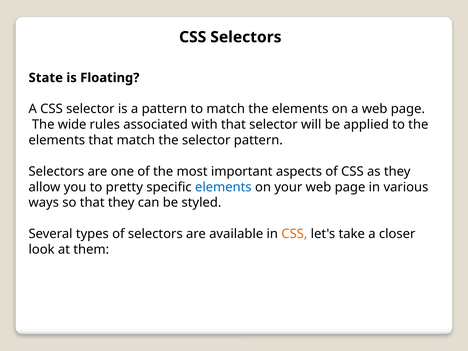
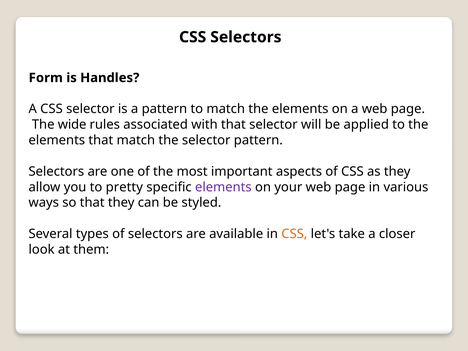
State: State -> Form
Floating: Floating -> Handles
elements at (223, 187) colour: blue -> purple
